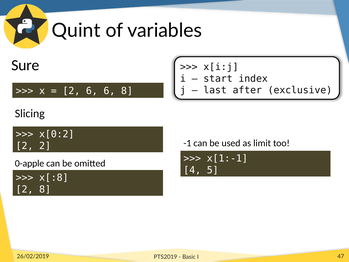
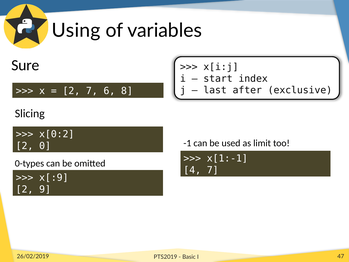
Quint: Quint -> Using
2 6: 6 -> 7
2 2: 2 -> 0
0-apple: 0-apple -> 0-types
4 5: 5 -> 7
x[:8: x[:8 -> x[:9
2 8: 8 -> 9
